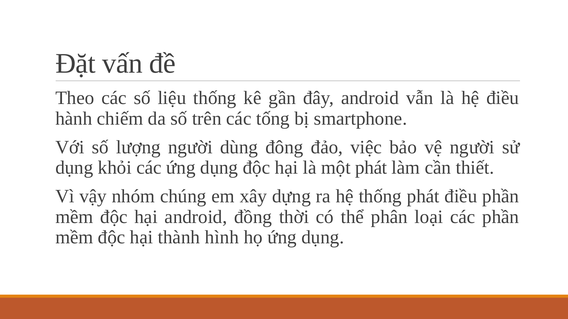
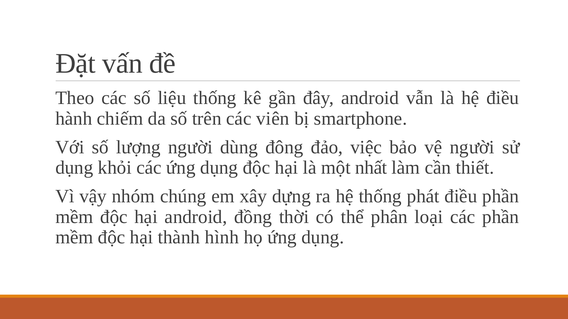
tống: tống -> viên
một phát: phát -> nhất
